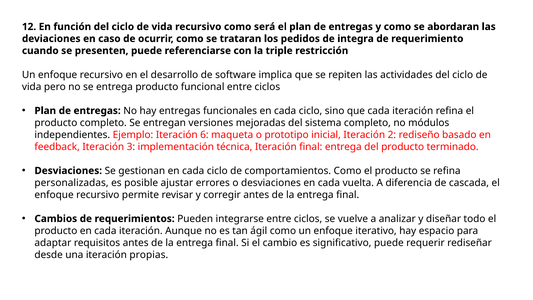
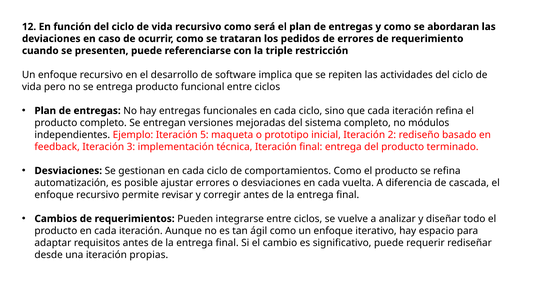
de integra: integra -> errores
6: 6 -> 5
personalizadas: personalizadas -> automatización
